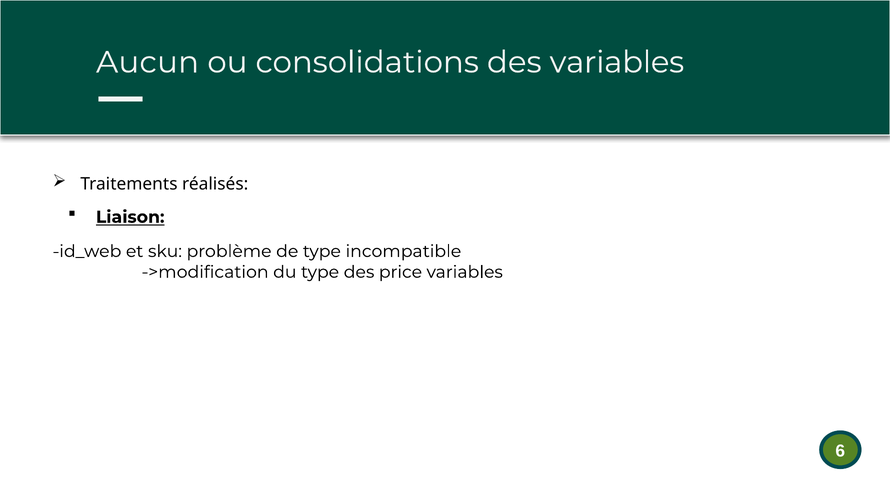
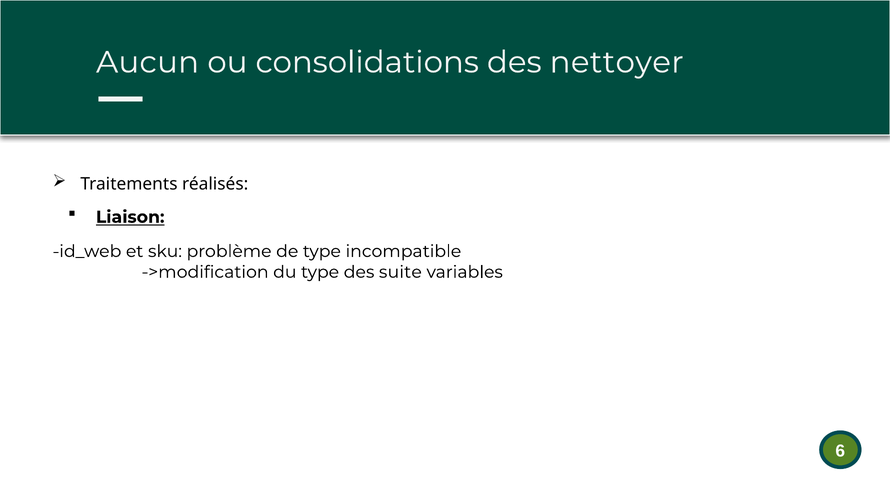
des variables: variables -> nettoyer
price: price -> suite
